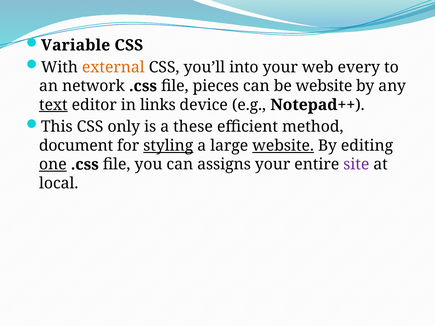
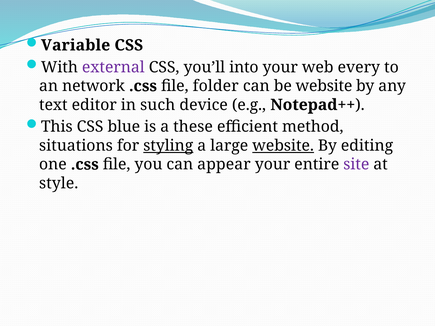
external colour: orange -> purple
pieces: pieces -> folder
text underline: present -> none
links: links -> such
only: only -> blue
document: document -> situations
one underline: present -> none
assigns: assigns -> appear
local: local -> style
